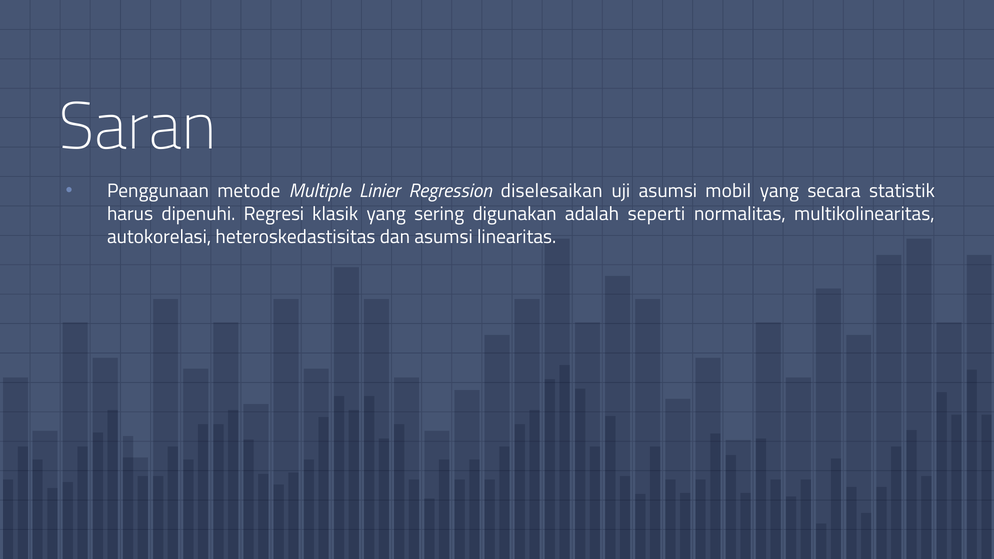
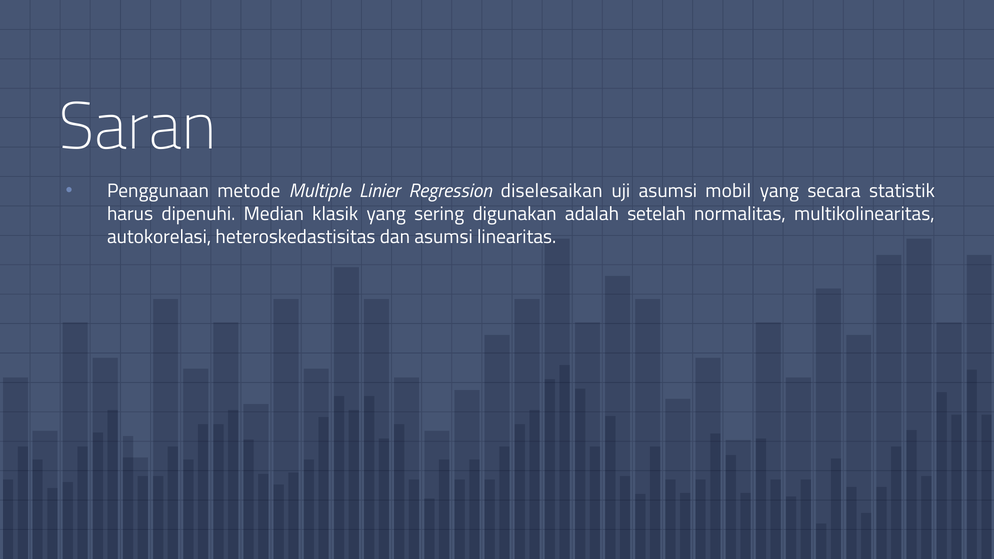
Regresi: Regresi -> Median
seperti: seperti -> setelah
